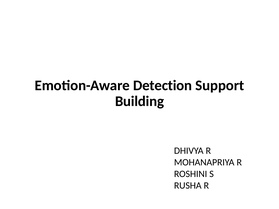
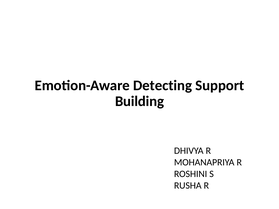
Detection: Detection -> Detecting
